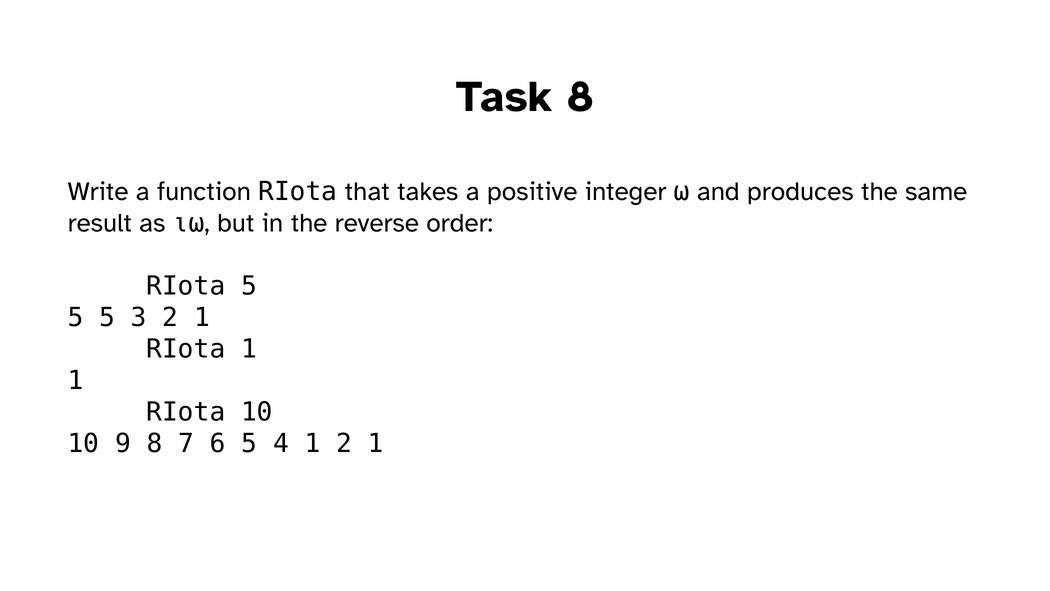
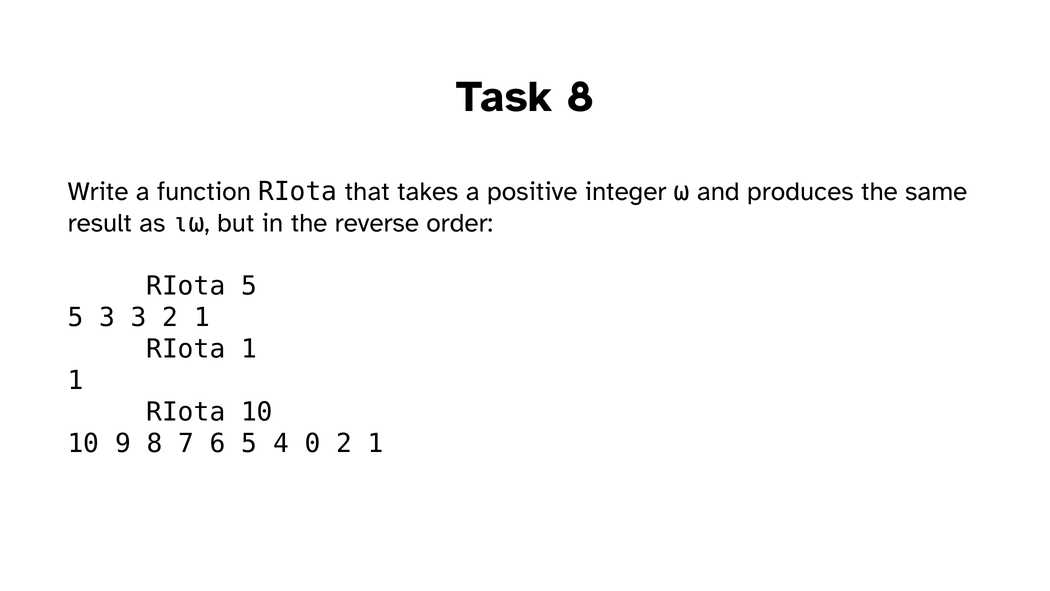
5 at (107, 318): 5 -> 3
4 1: 1 -> 0
